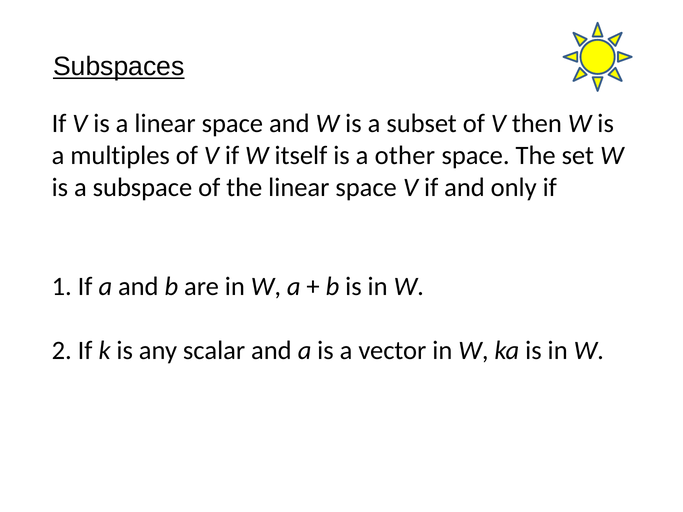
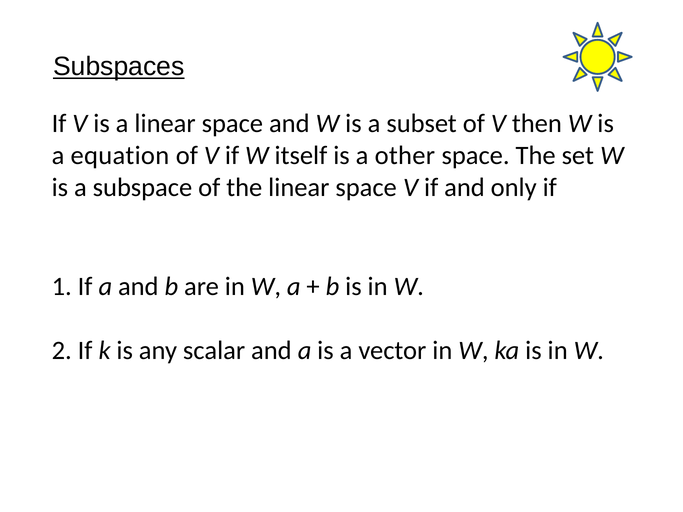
multiples: multiples -> equation
